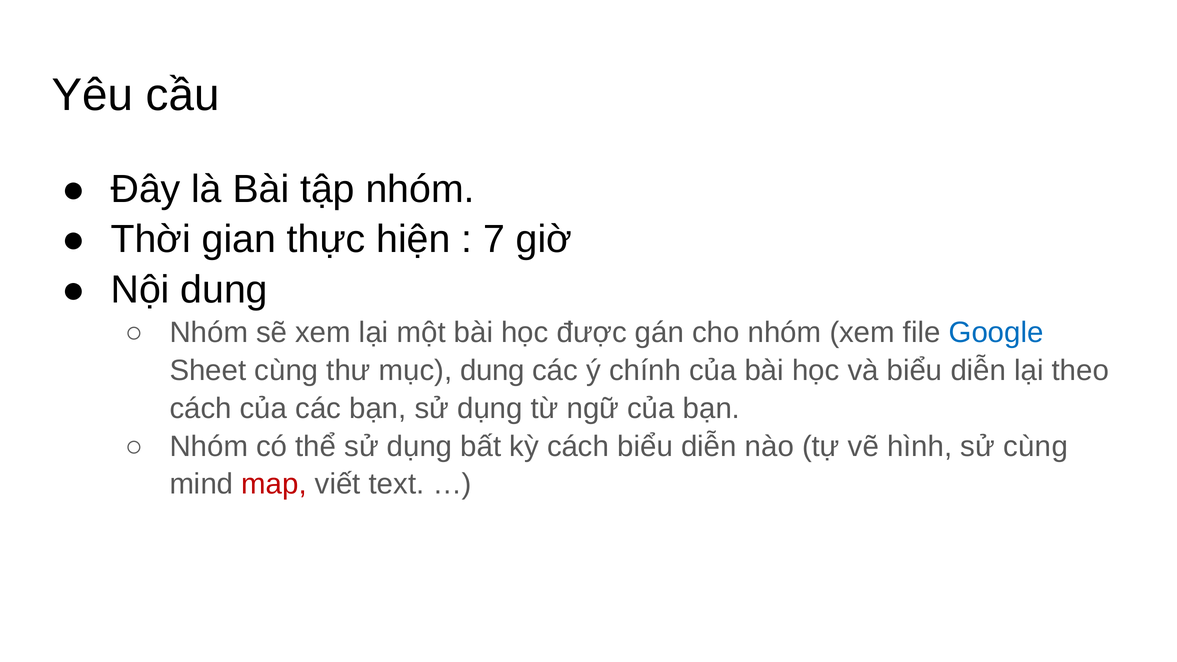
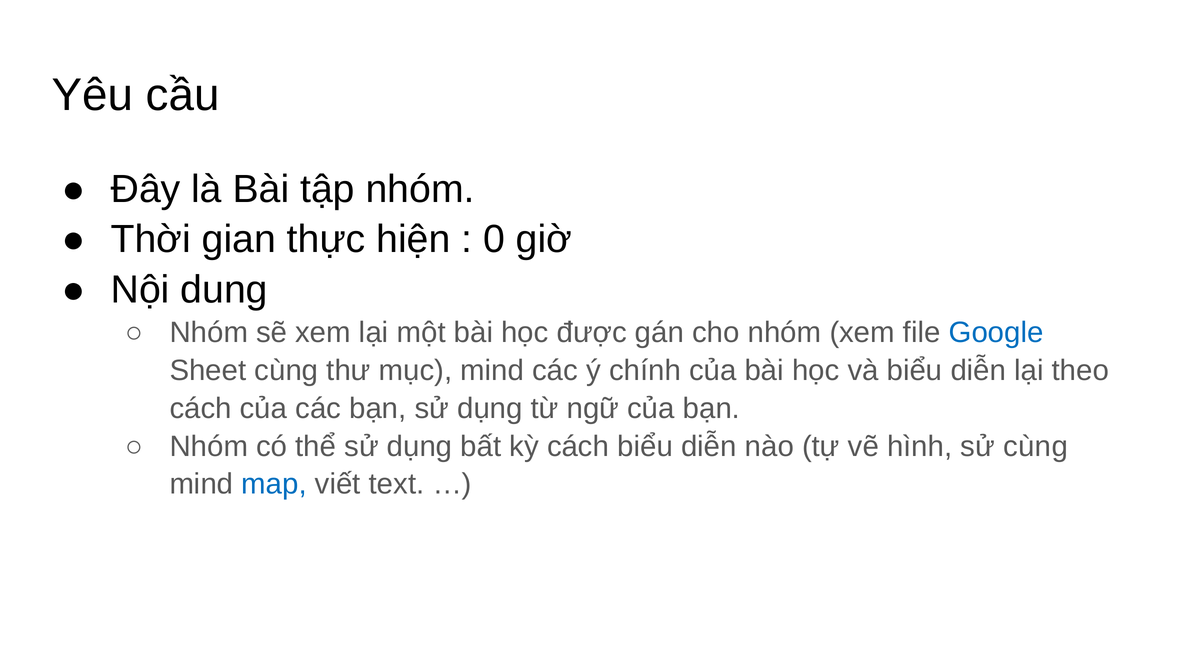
7: 7 -> 0
mục dung: dung -> mind
map colour: red -> blue
